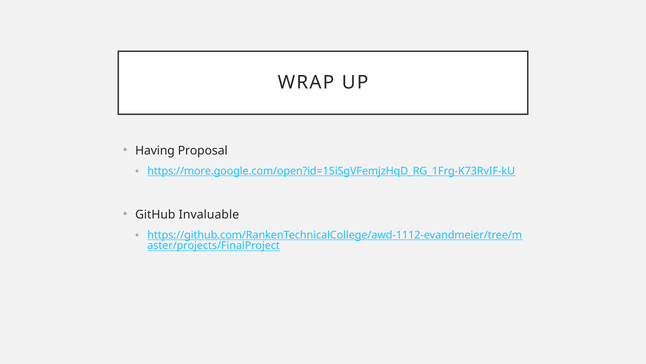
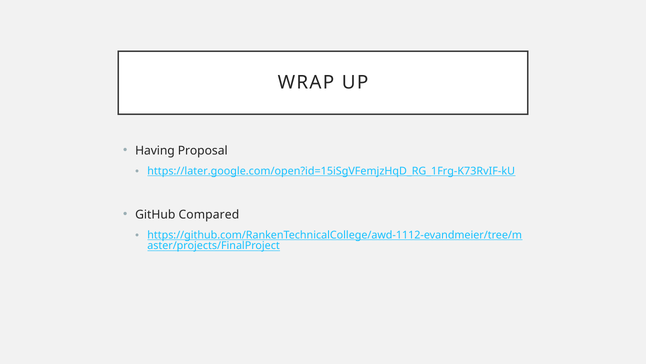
https://more.google.com/open?id=15iSgVFemjzHqD_RG_1Frg-K73RvIF-kU: https://more.google.com/open?id=15iSgVFemjzHqD_RG_1Frg-K73RvIF-kU -> https://later.google.com/open?id=15iSgVFemjzHqD_RG_1Frg-K73RvIF-kU
Invaluable: Invaluable -> Compared
